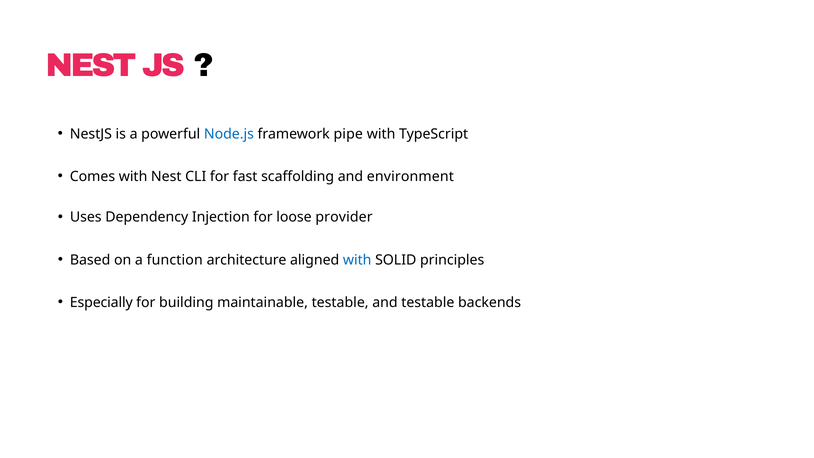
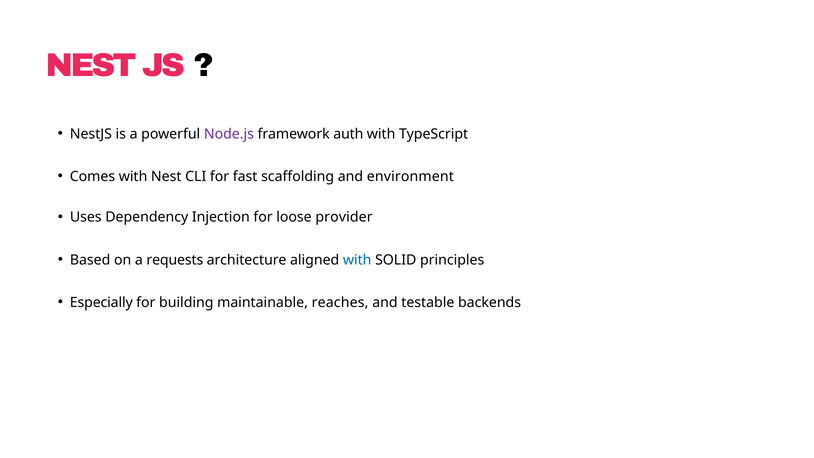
Node.js colour: blue -> purple
pipe: pipe -> auth
function: function -> requests
maintainable testable: testable -> reaches
